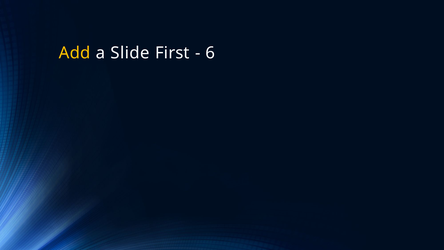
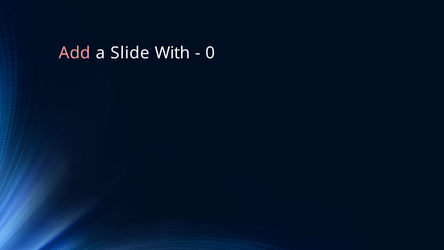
Add colour: yellow -> pink
First: First -> With
6: 6 -> 0
